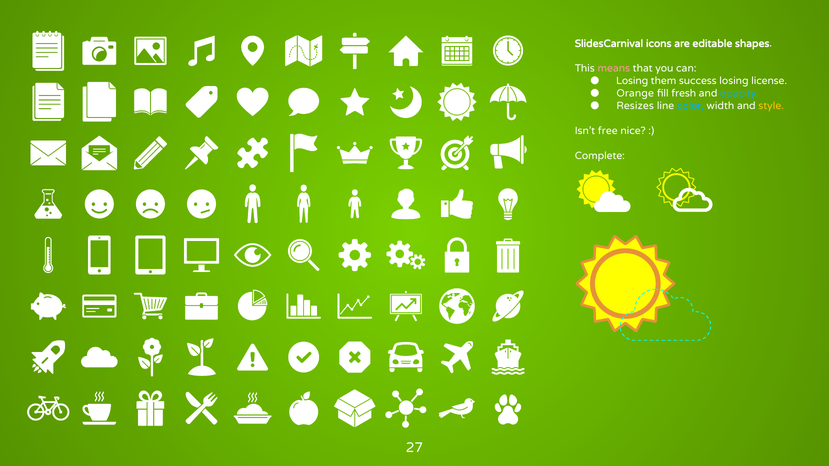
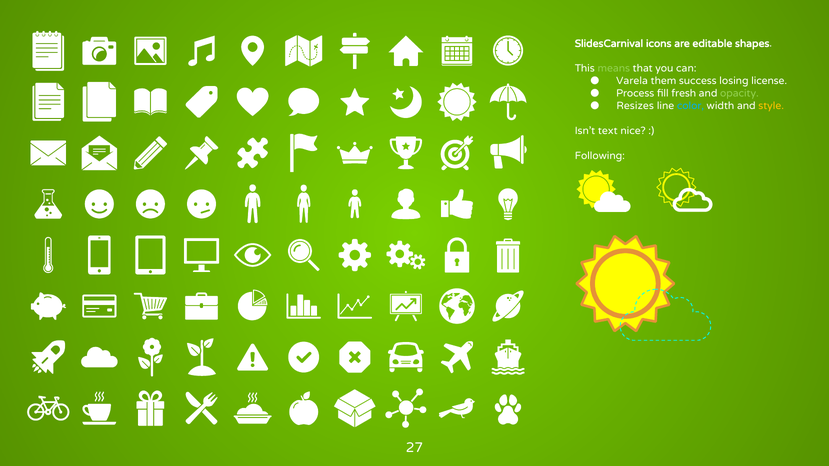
means colour: pink -> light green
Losing at (632, 81): Losing -> Varela
Orange: Orange -> Process
opacity colour: light blue -> light green
free: free -> text
Complete: Complete -> Following
